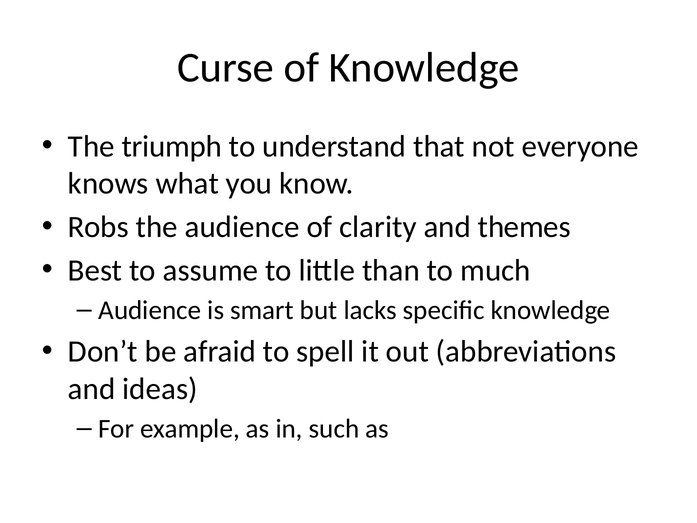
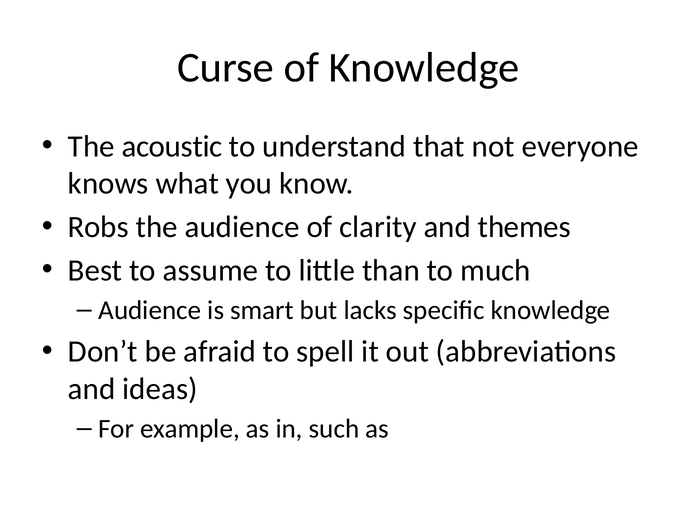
triumph: triumph -> acoustic
